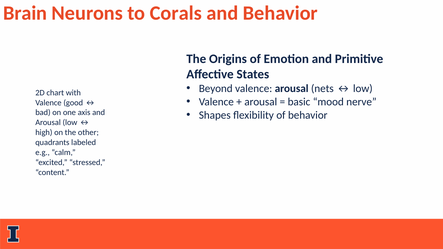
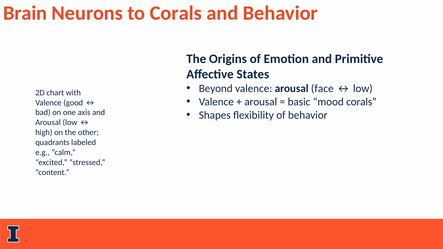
nets: nets -> face
mood nerve: nerve -> corals
